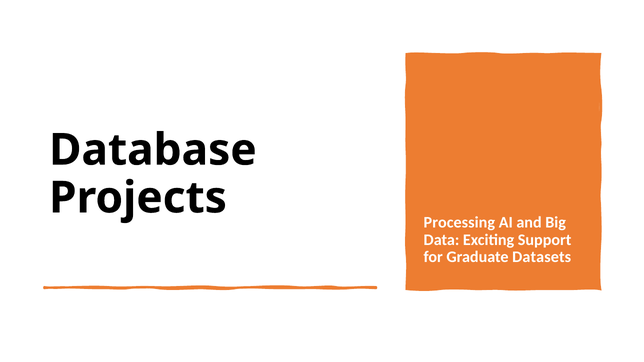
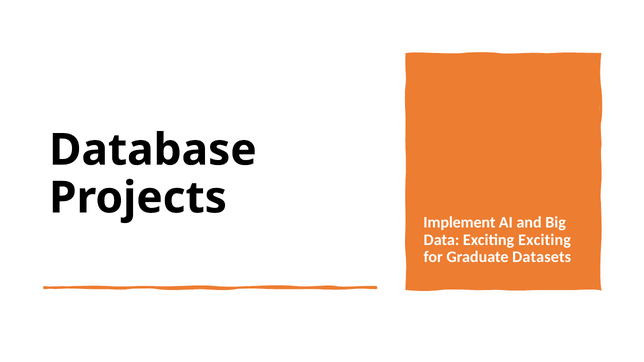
Processing: Processing -> Implement
Exciting Support: Support -> Exciting
